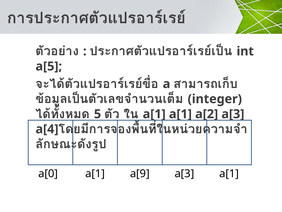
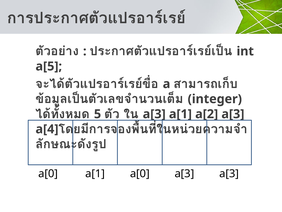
a[1 at (154, 114): a[1 -> a[3
a[1 a[9: a[9 -> a[0
a[3 a[1: a[1 -> a[3
